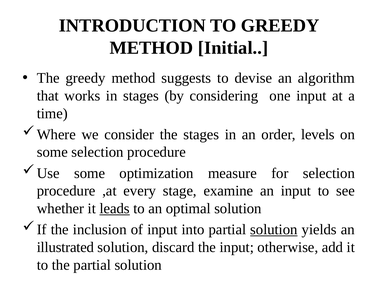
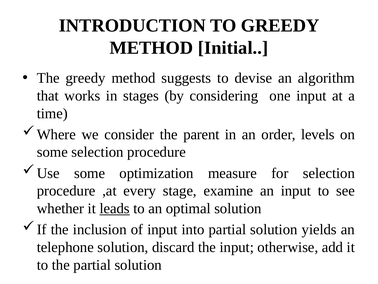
the stages: stages -> parent
solution at (274, 229) underline: present -> none
illustrated: illustrated -> telephone
